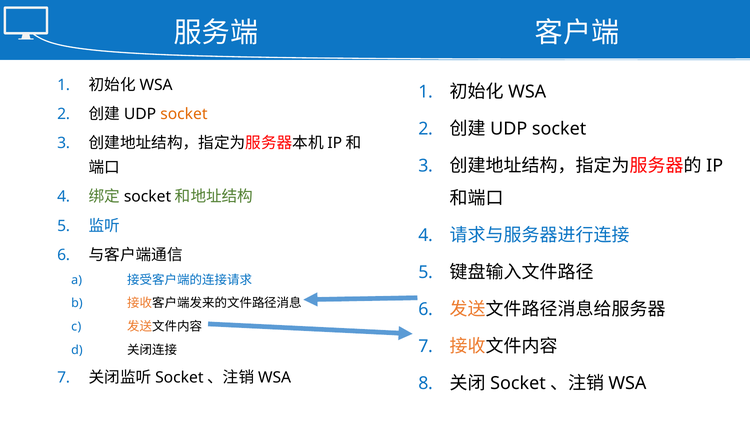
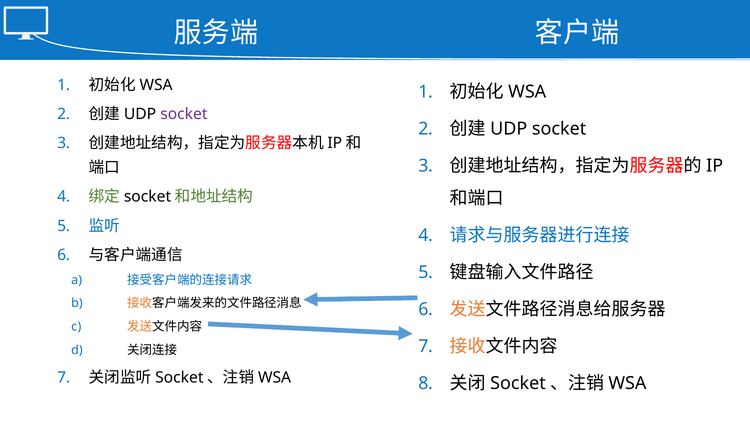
socket at (184, 114) colour: orange -> purple
